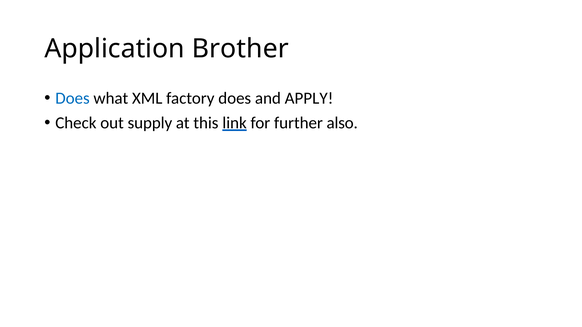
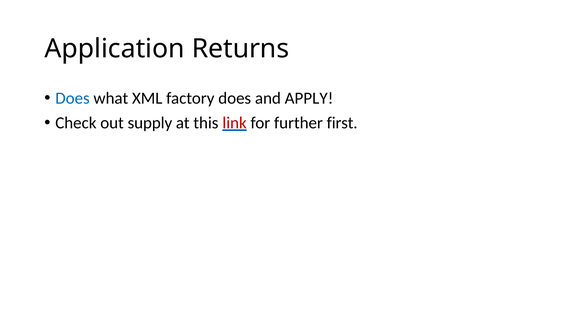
Brother: Brother -> Returns
link colour: black -> red
also: also -> first
